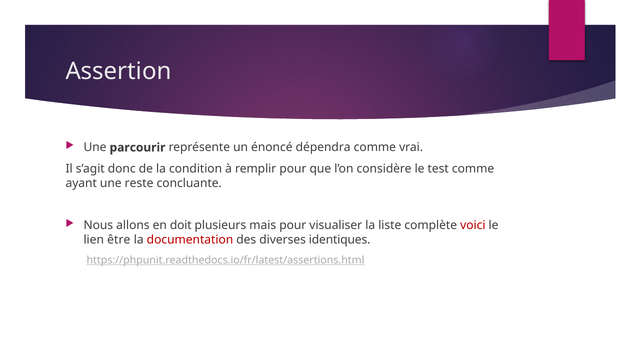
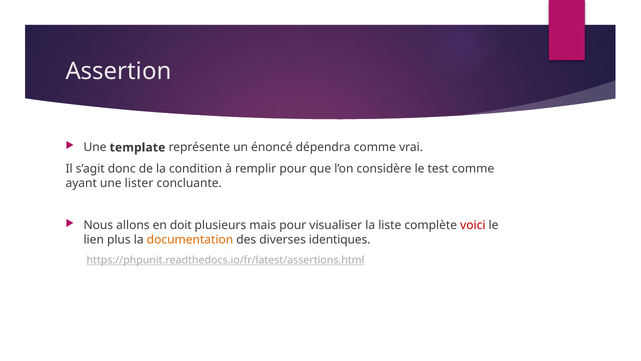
parcourir: parcourir -> template
reste: reste -> lister
être: être -> plus
documentation colour: red -> orange
